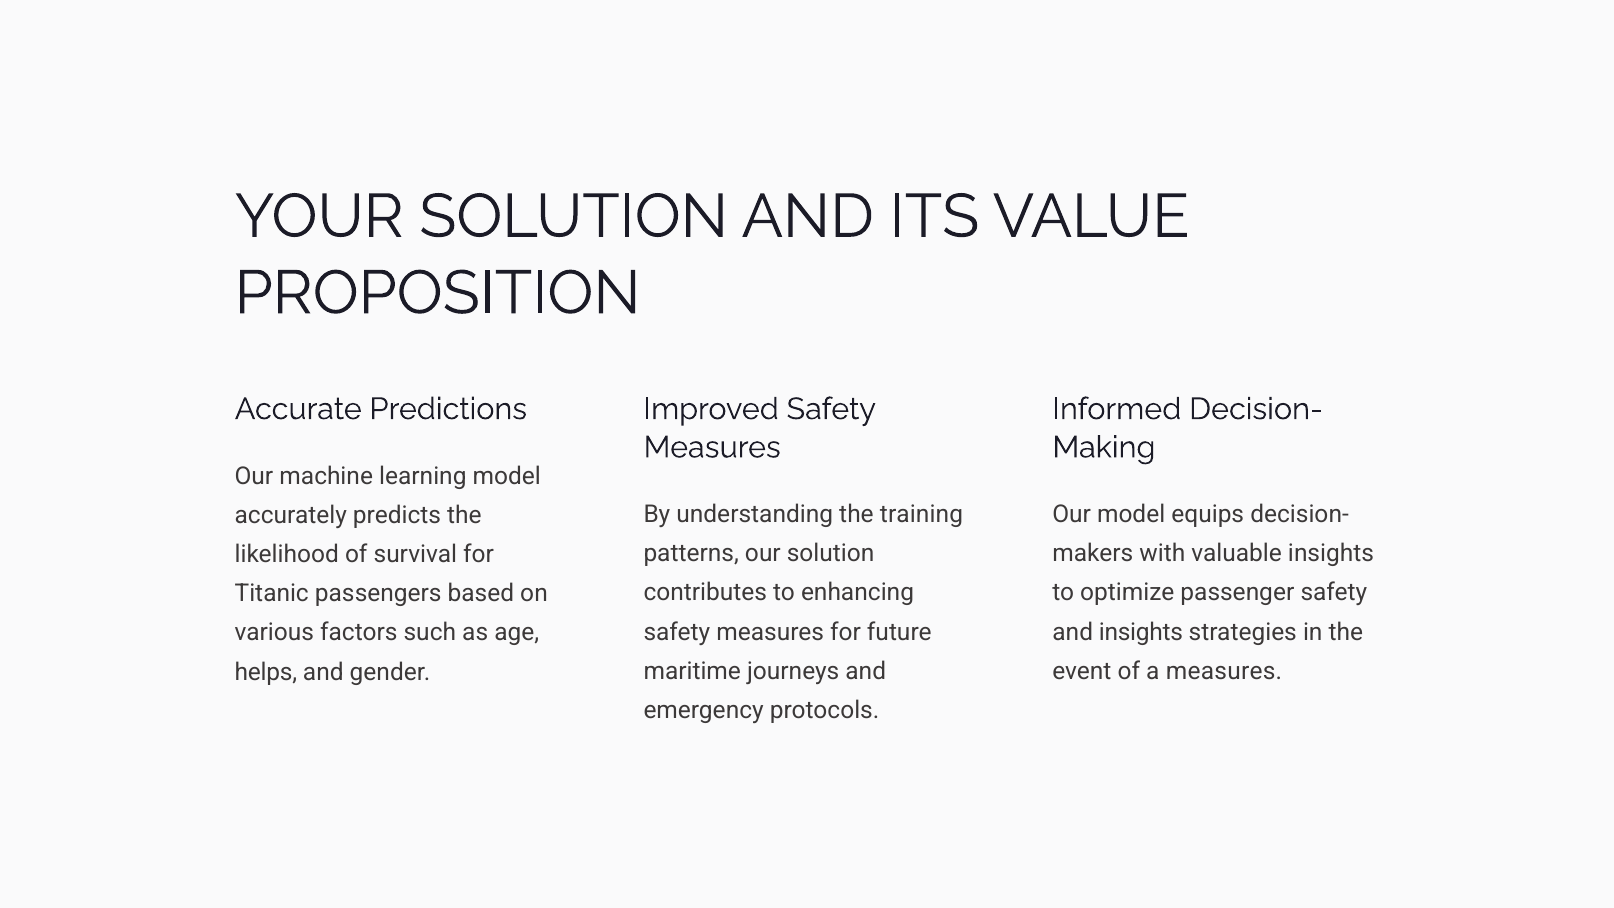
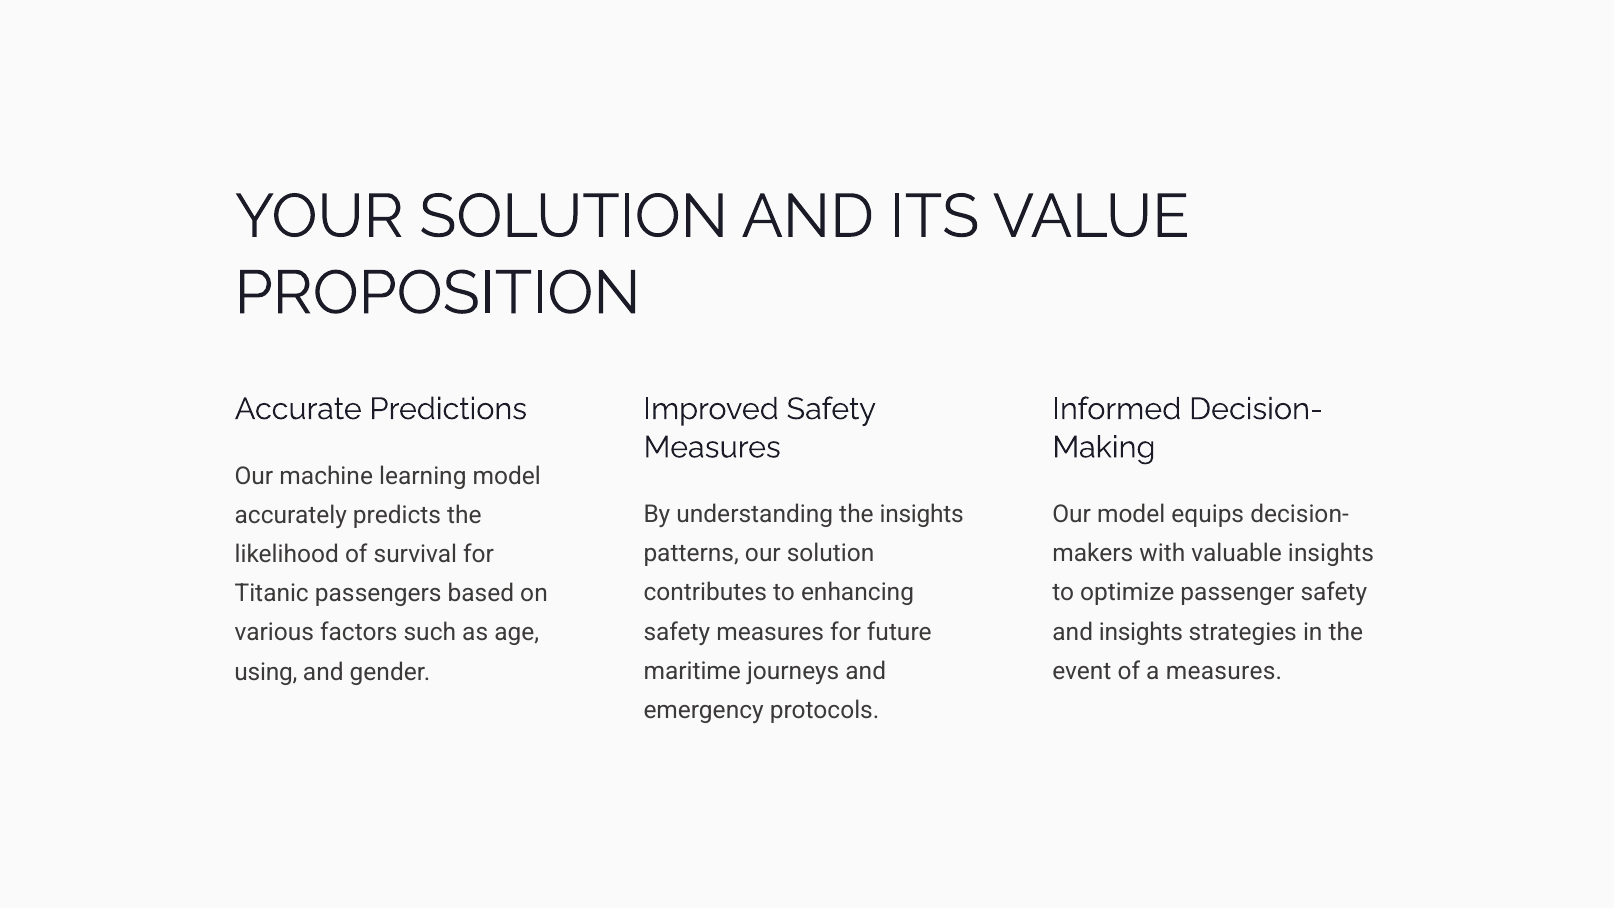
the training: training -> insights
helps: helps -> using
